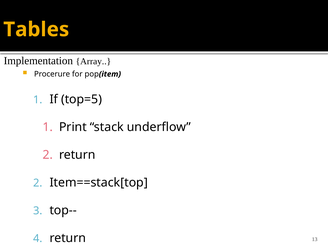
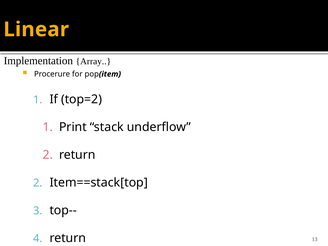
Tables: Tables -> Linear
top=5: top=5 -> top=2
